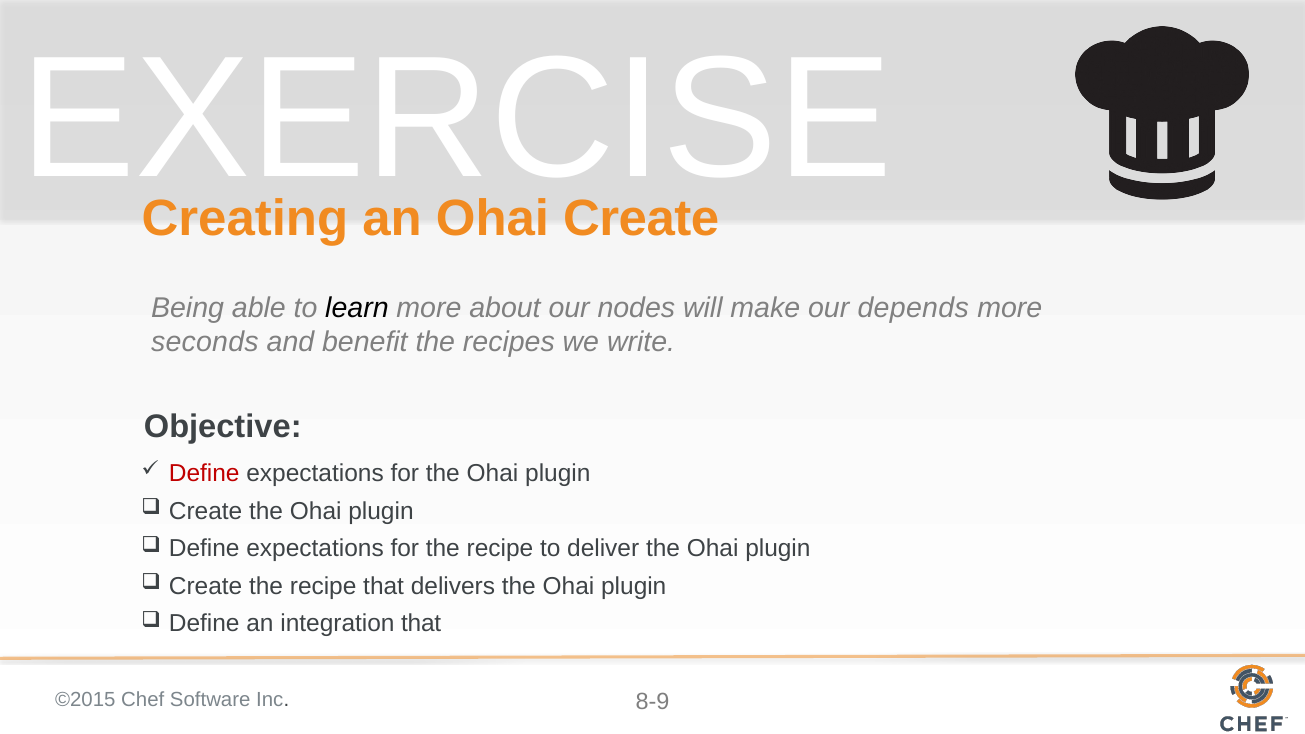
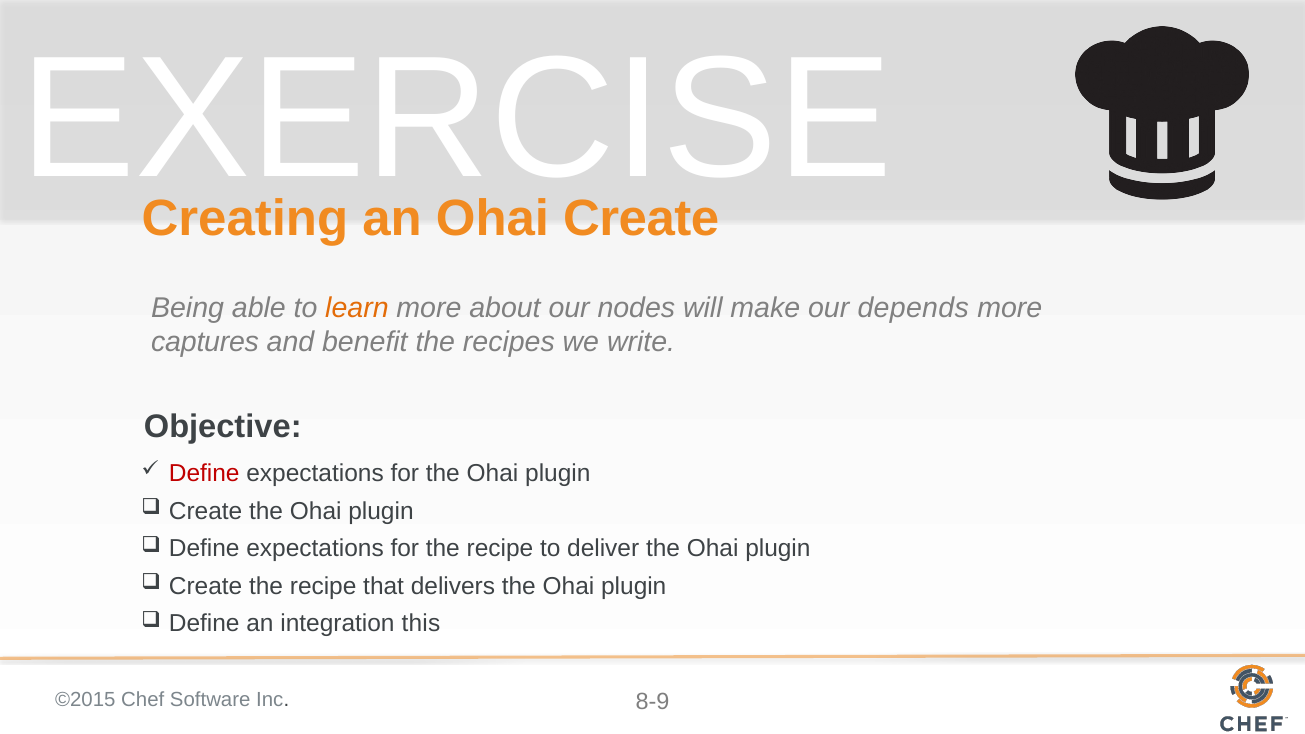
learn colour: black -> orange
seconds: seconds -> captures
integration that: that -> this
